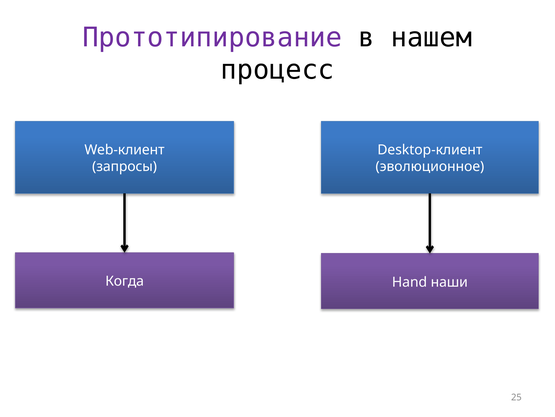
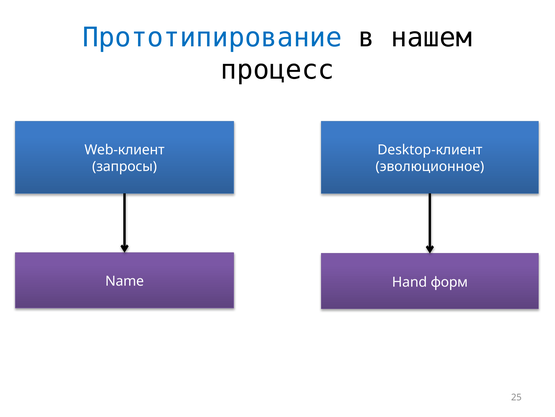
Прототипирование colour: purple -> blue
Когда: Когда -> Name
наши: наши -> форм
